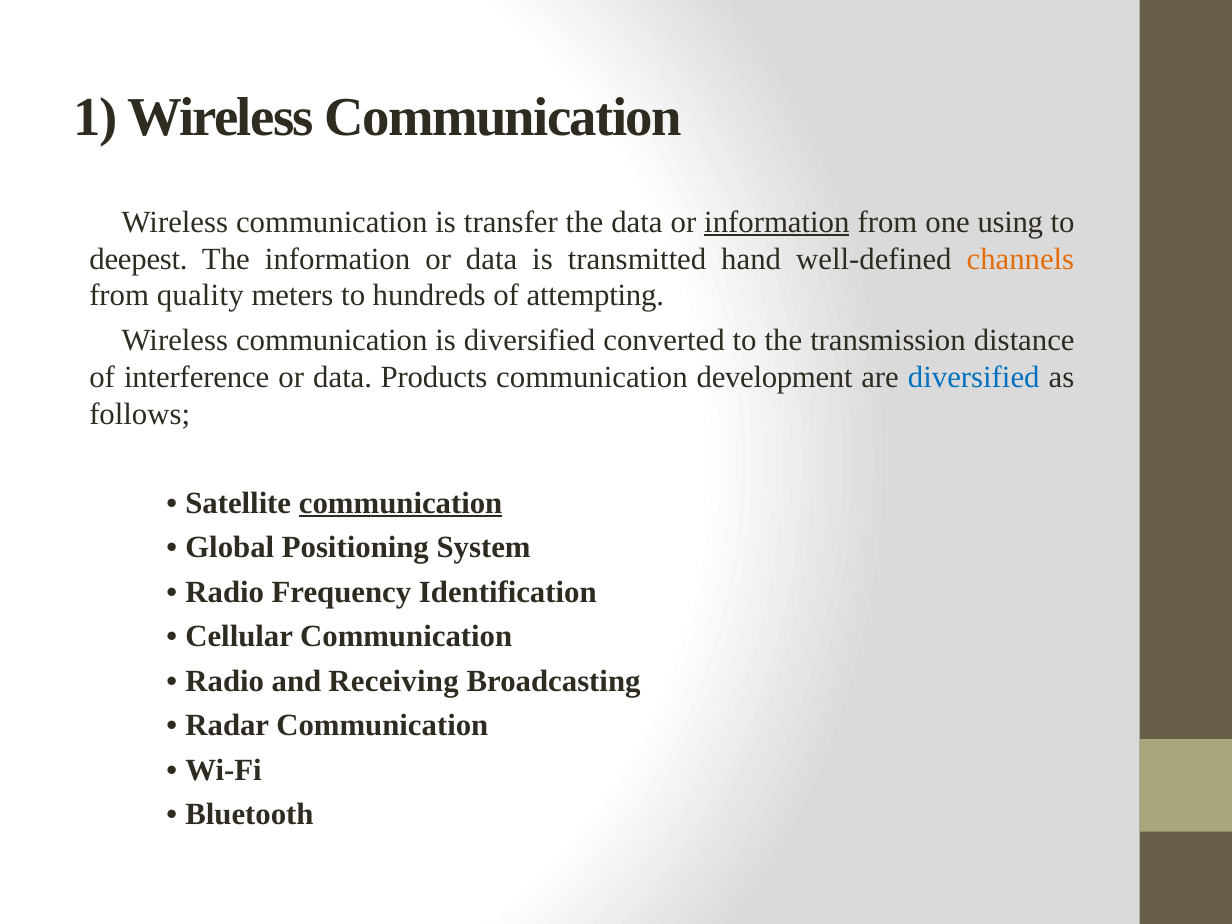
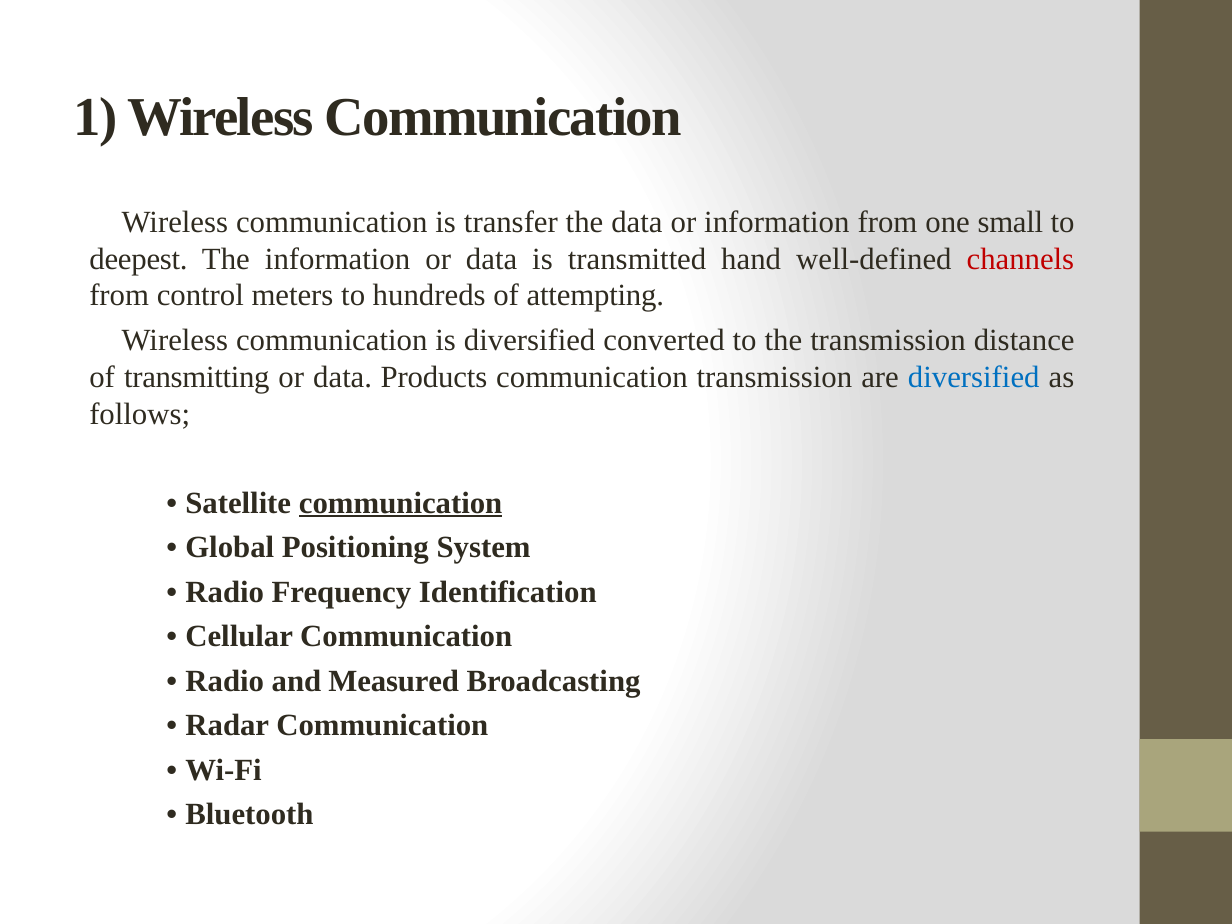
information at (777, 222) underline: present -> none
using: using -> small
channels colour: orange -> red
quality: quality -> control
interference: interference -> transmitting
communication development: development -> transmission
Receiving: Receiving -> Measured
